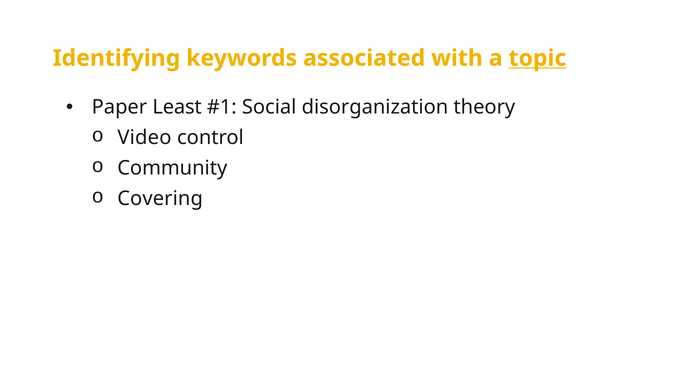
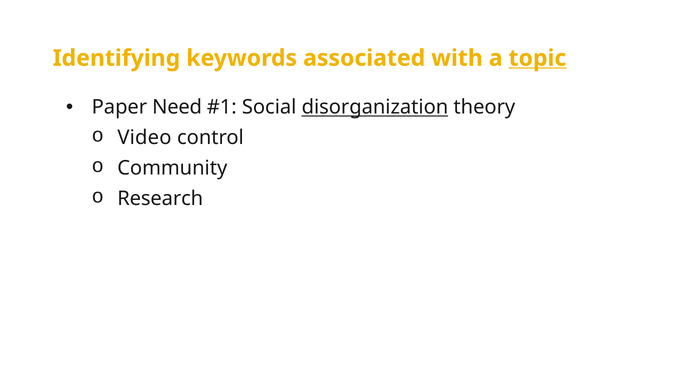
Least: Least -> Need
disorganization underline: none -> present
Covering: Covering -> Research
